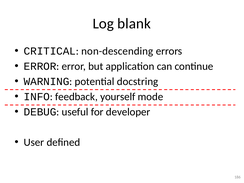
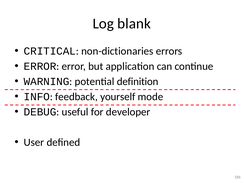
non-descending: non-descending -> non-dictionaries
docstring: docstring -> definition
